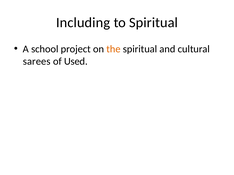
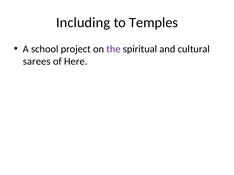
to Spiritual: Spiritual -> Temples
the colour: orange -> purple
Used: Used -> Here
